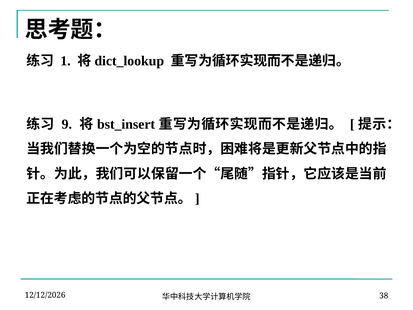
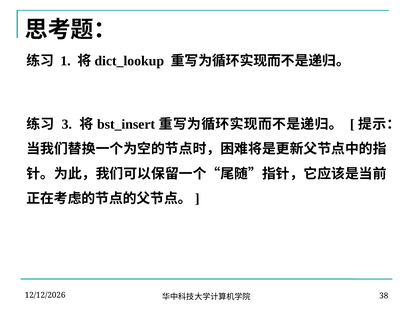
9: 9 -> 3
